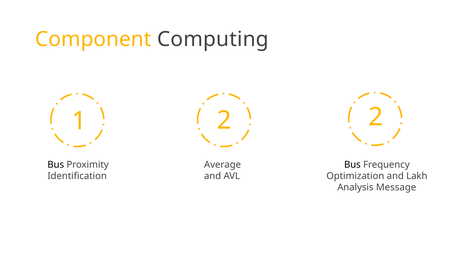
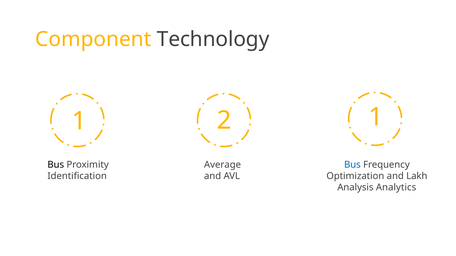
Computing: Computing -> Technology
2 2: 2 -> 1
Bus at (352, 165) colour: black -> blue
Message: Message -> Analytics
